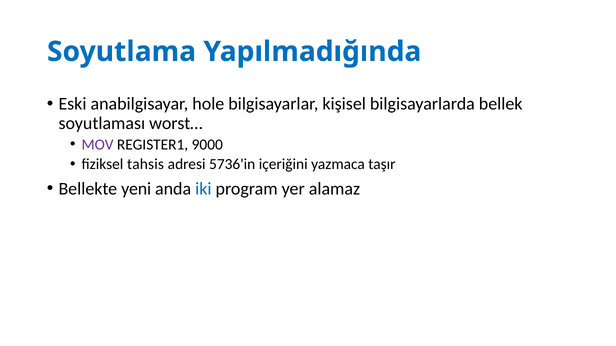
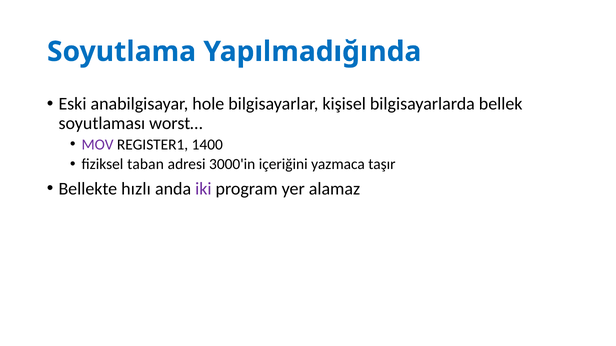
9000: 9000 -> 1400
tahsis: tahsis -> taban
5736'in: 5736'in -> 3000'in
yeni: yeni -> hızlı
iki colour: blue -> purple
